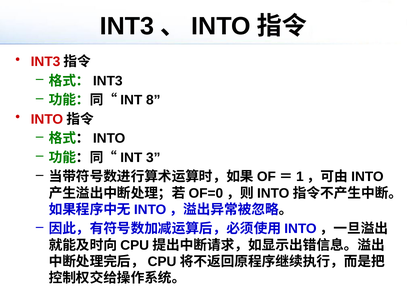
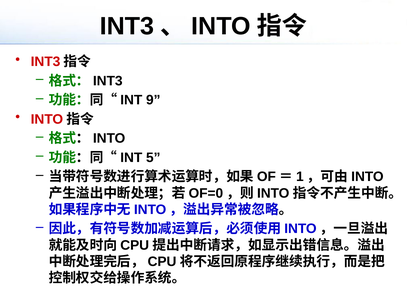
8: 8 -> 9
3: 3 -> 5
